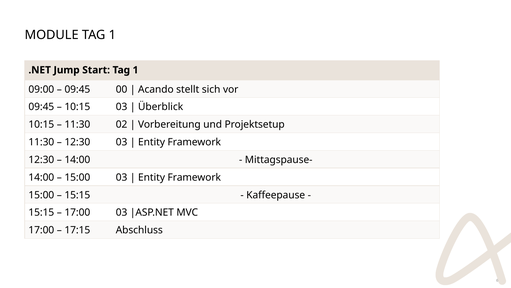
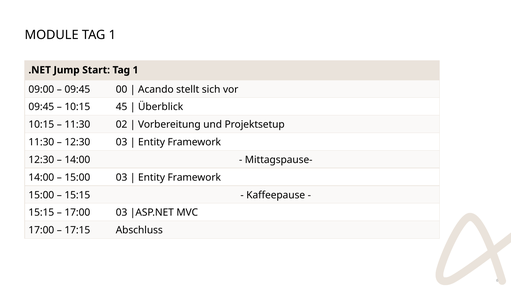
10:15 03: 03 -> 45
